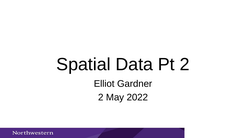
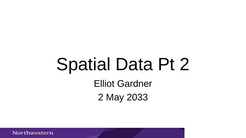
2022: 2022 -> 2033
